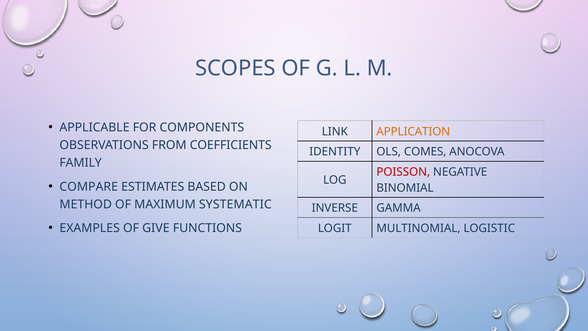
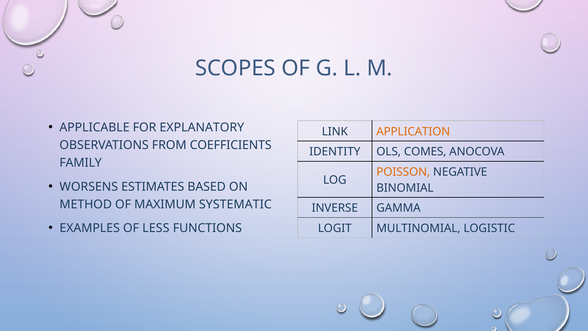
COMPONENTS: COMPONENTS -> EXPLANATORY
POISSON colour: red -> orange
COMPARE: COMPARE -> WORSENS
GIVE: GIVE -> LESS
